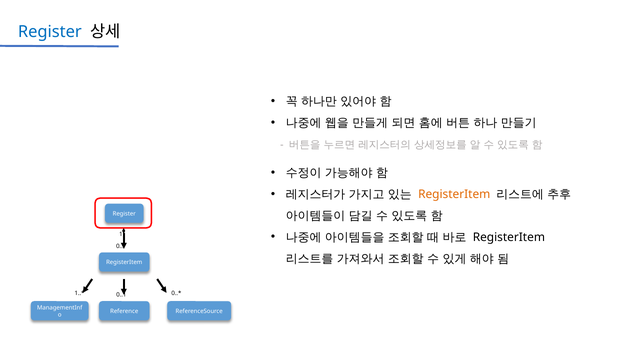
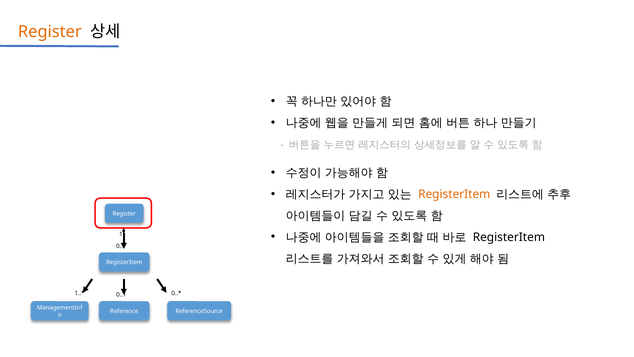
Register at (50, 32) colour: blue -> orange
